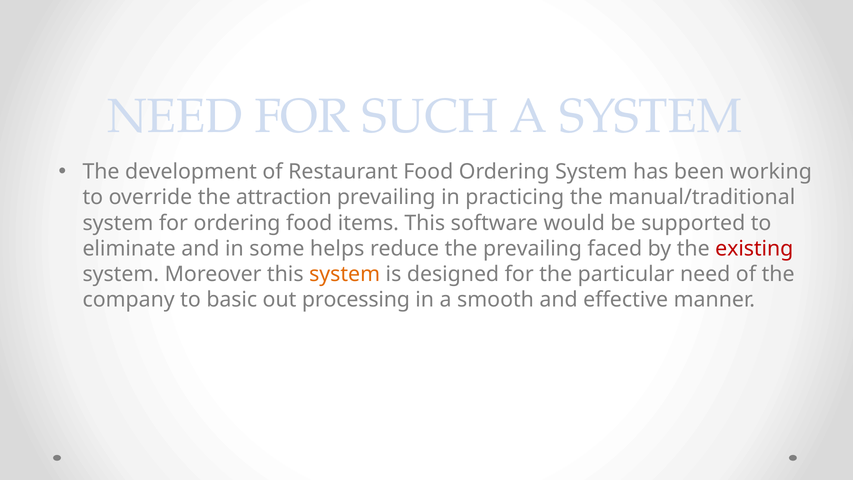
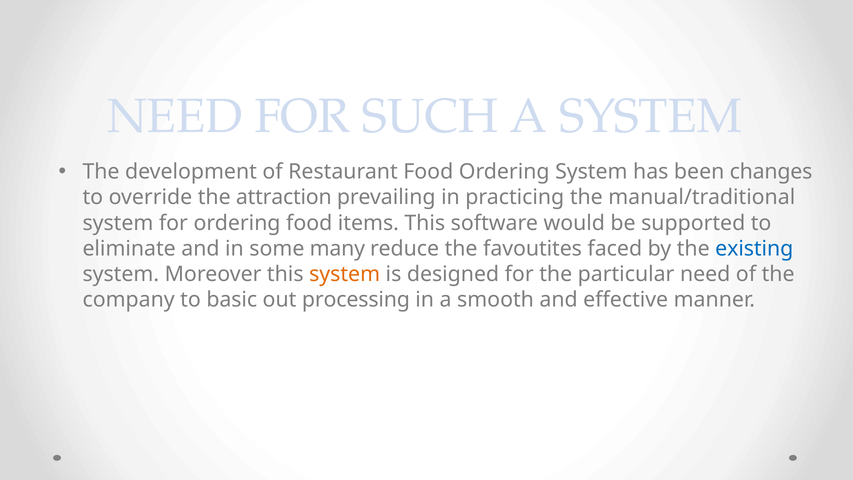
working: working -> changes
helps: helps -> many
the prevailing: prevailing -> favoutites
existing colour: red -> blue
